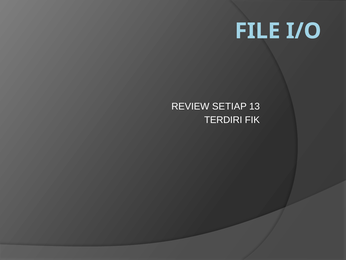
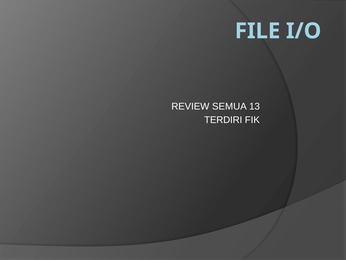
SETIAP: SETIAP -> SEMUA
